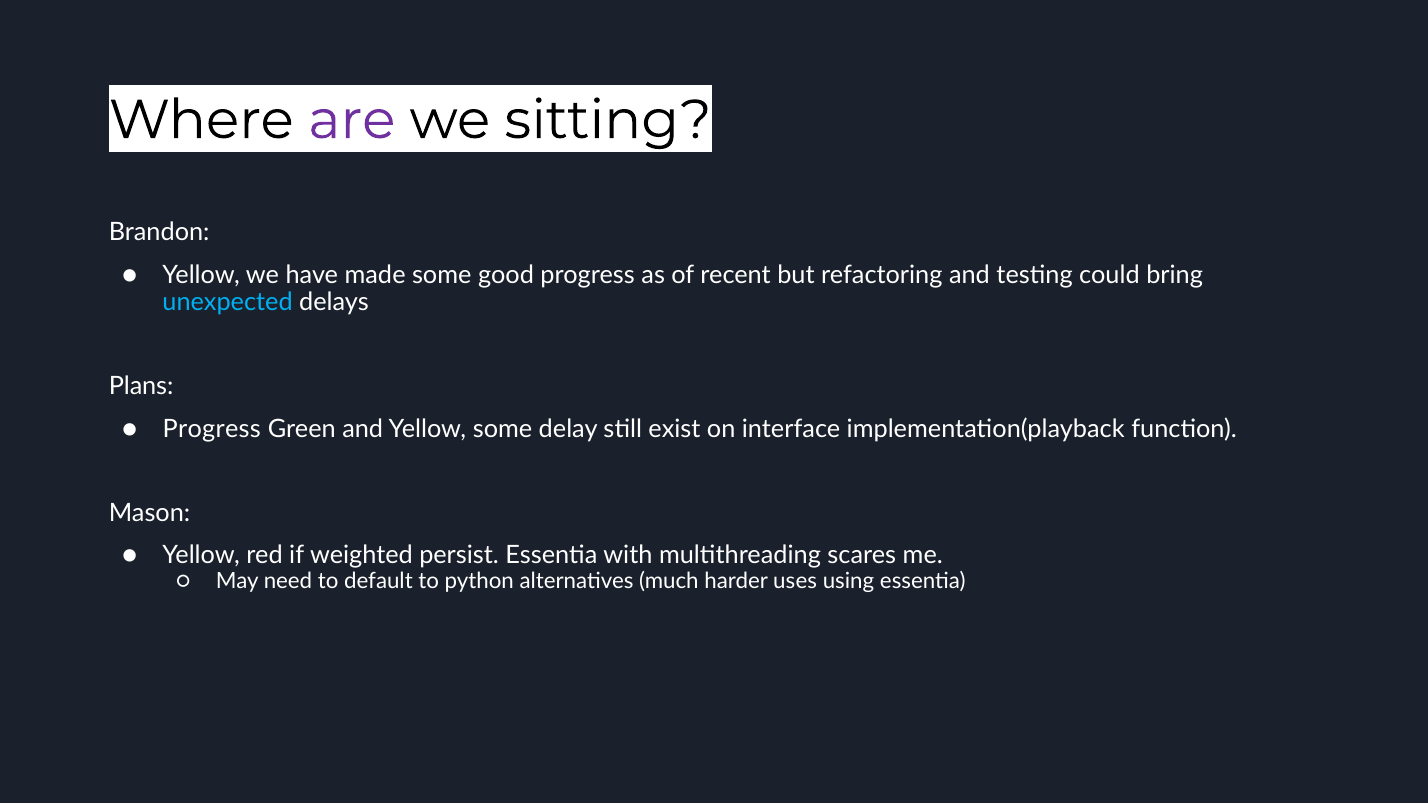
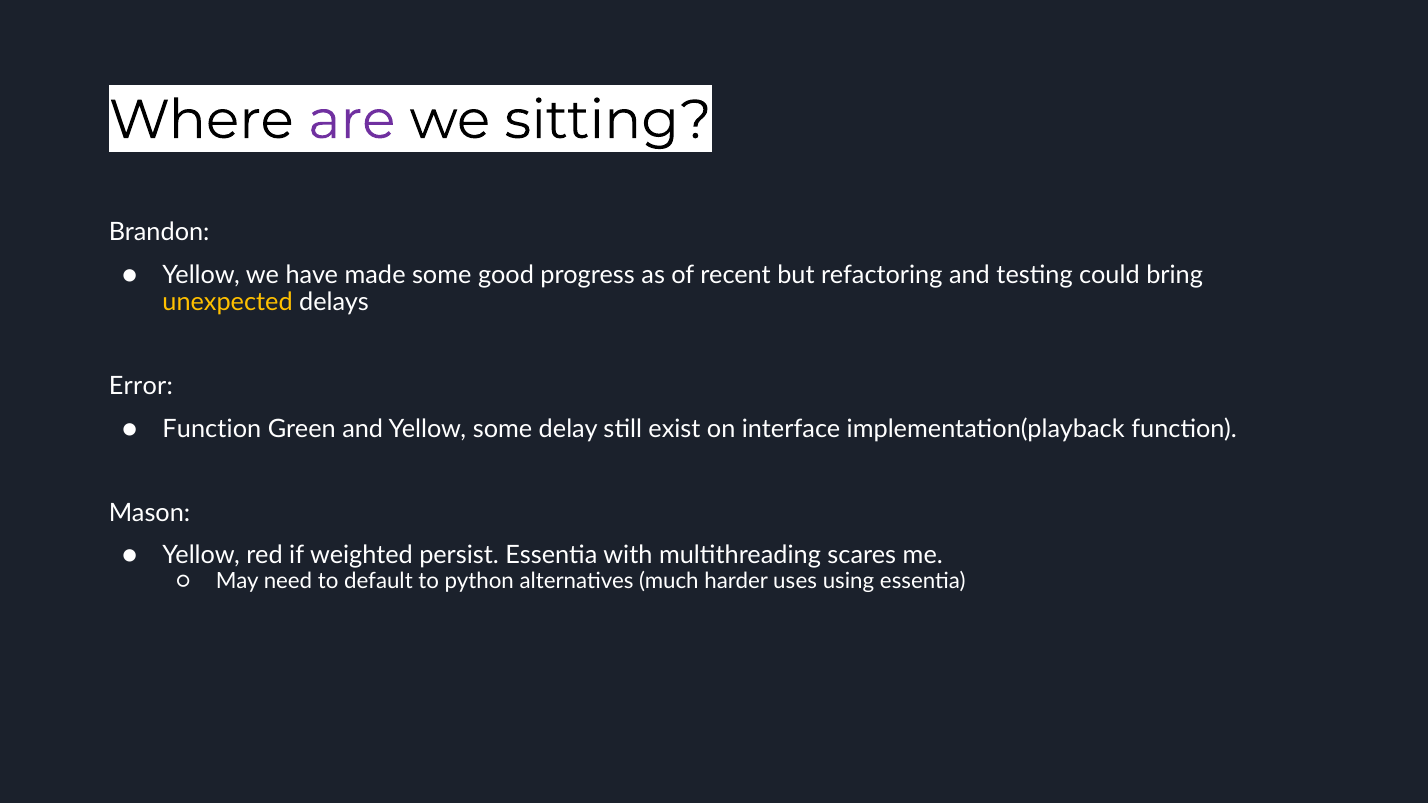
unexpected colour: light blue -> yellow
Plans: Plans -> Error
Progress at (212, 429): Progress -> Function
